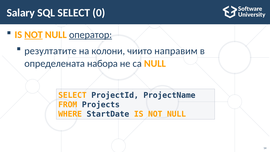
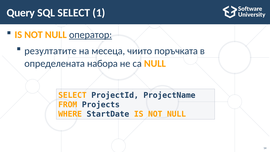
Salary: Salary -> Query
0: 0 -> 1
NOT at (34, 35) underline: present -> none
колони: колони -> месеца
направим: направим -> поръчката
